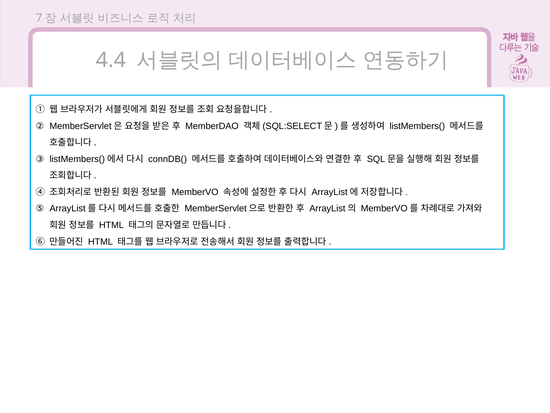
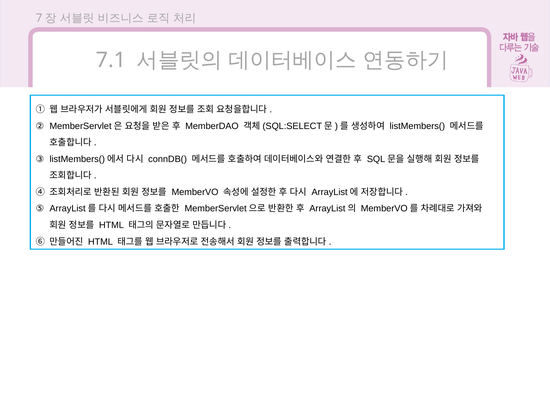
4.4: 4.4 -> 7.1
